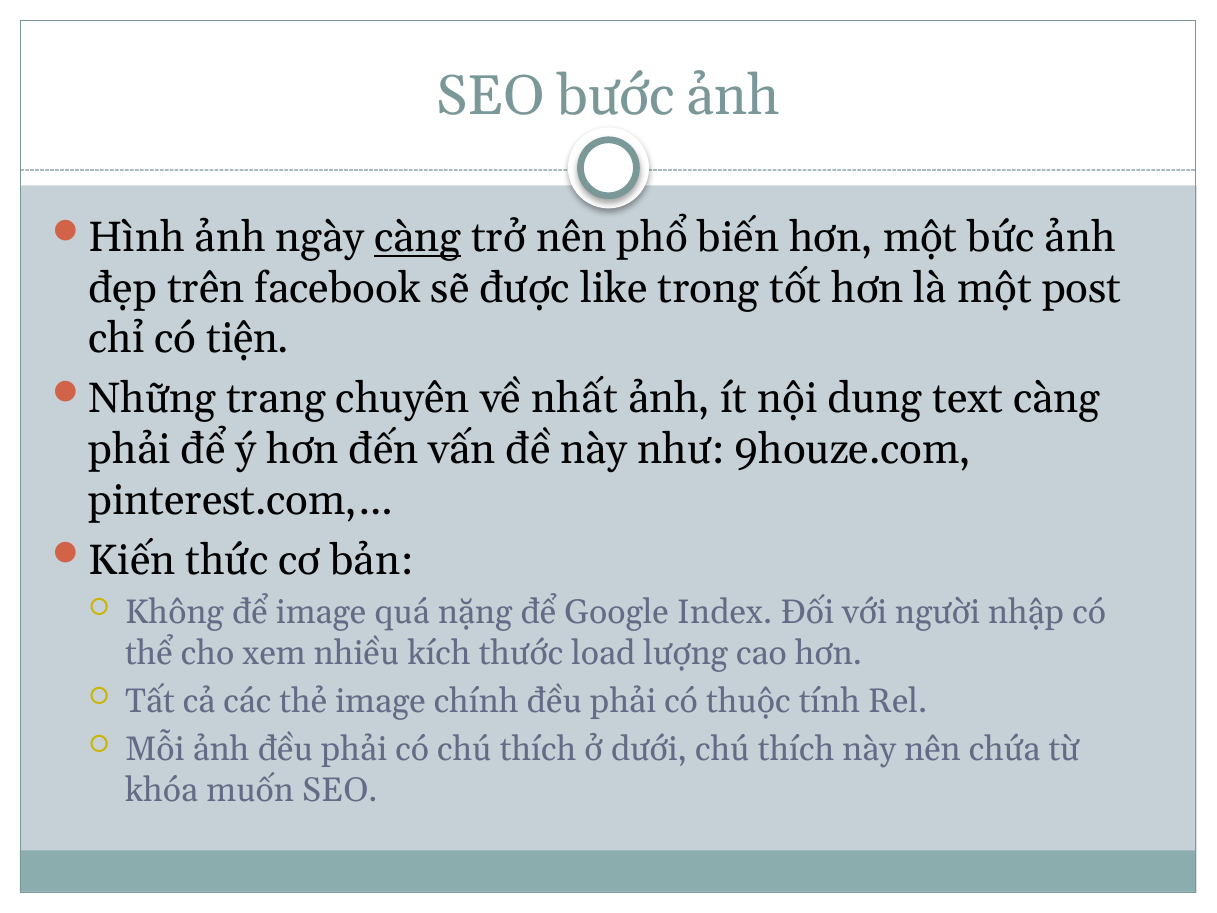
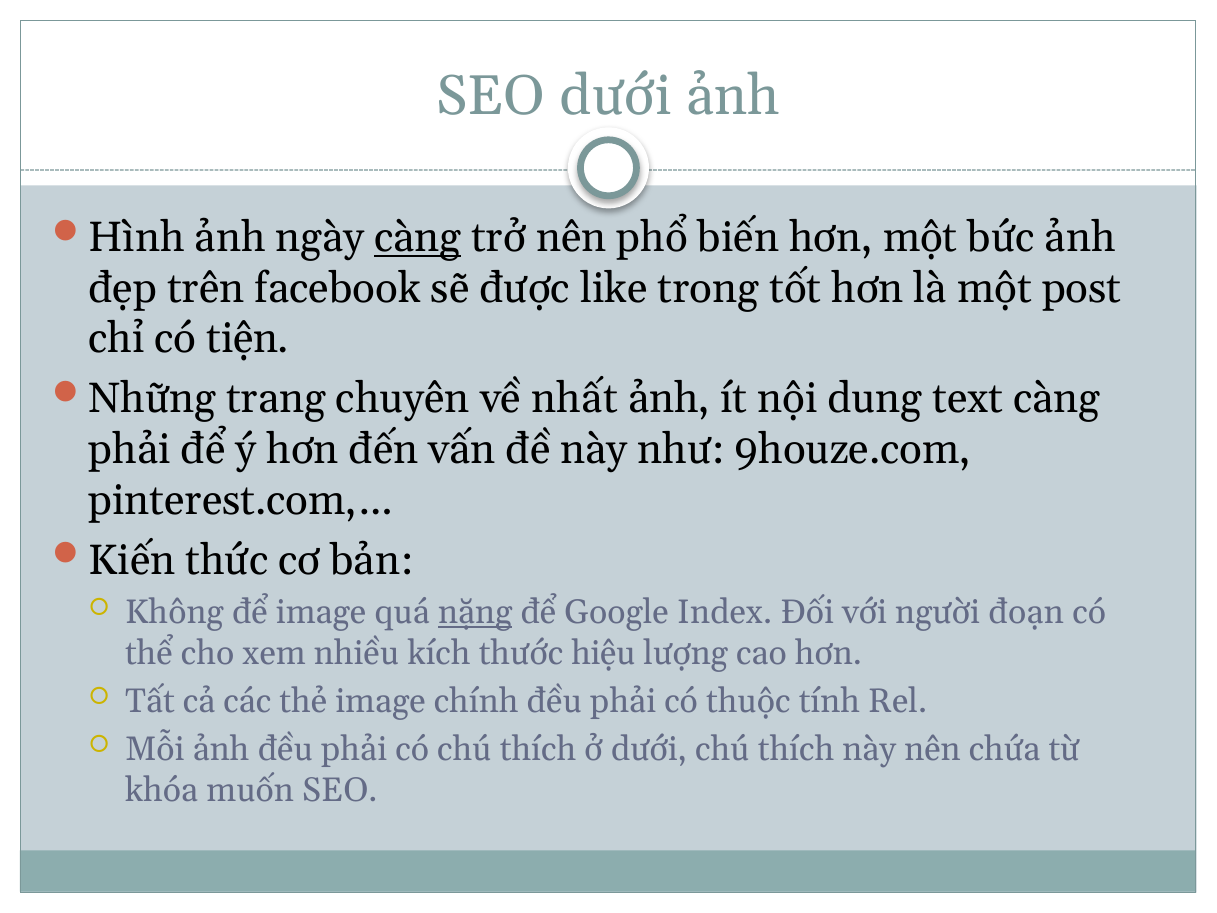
SEO bước: bước -> dưới
nặng underline: none -> present
nhập: nhập -> đoạn
load: load -> hiệu
